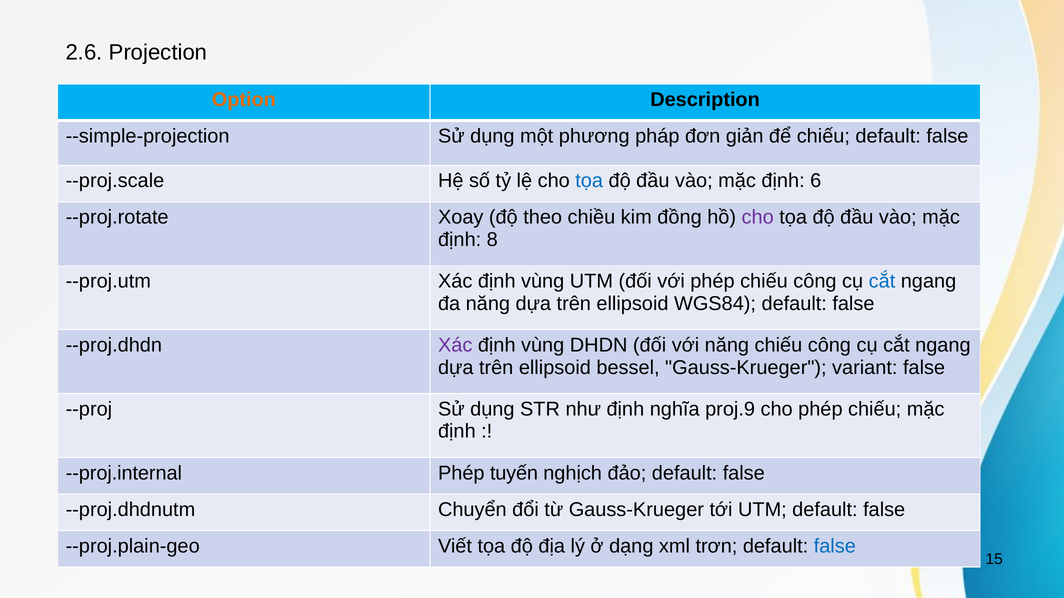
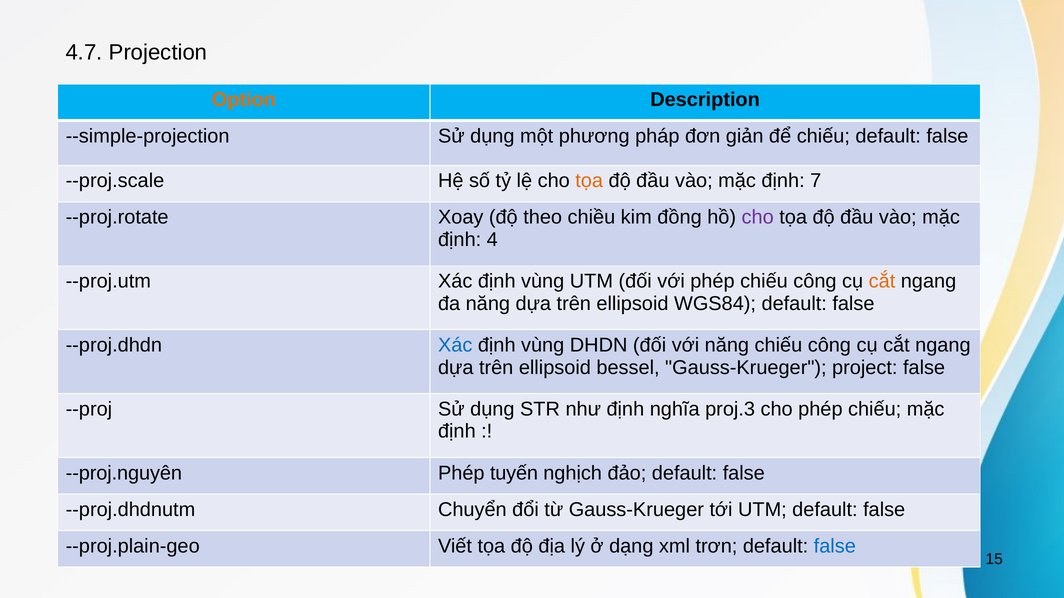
2.6: 2.6 -> 4.7
tọa at (589, 181) colour: blue -> orange
6: 6 -> 7
8: 8 -> 4
cắt at (882, 281) colour: blue -> orange
Xác at (455, 345) colour: purple -> blue
variant: variant -> project
proj.9: proj.9 -> proj.3
--proj.internal: --proj.internal -> --proj.nguyên
